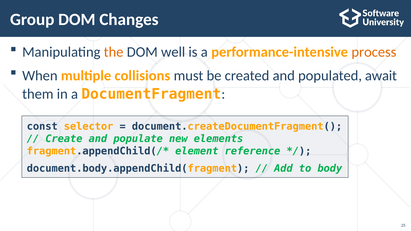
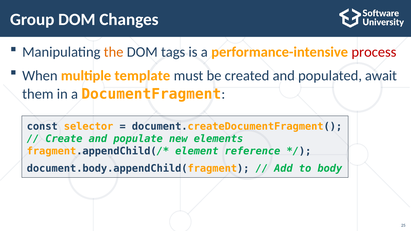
well: well -> tags
process colour: orange -> red
collisions: collisions -> template
